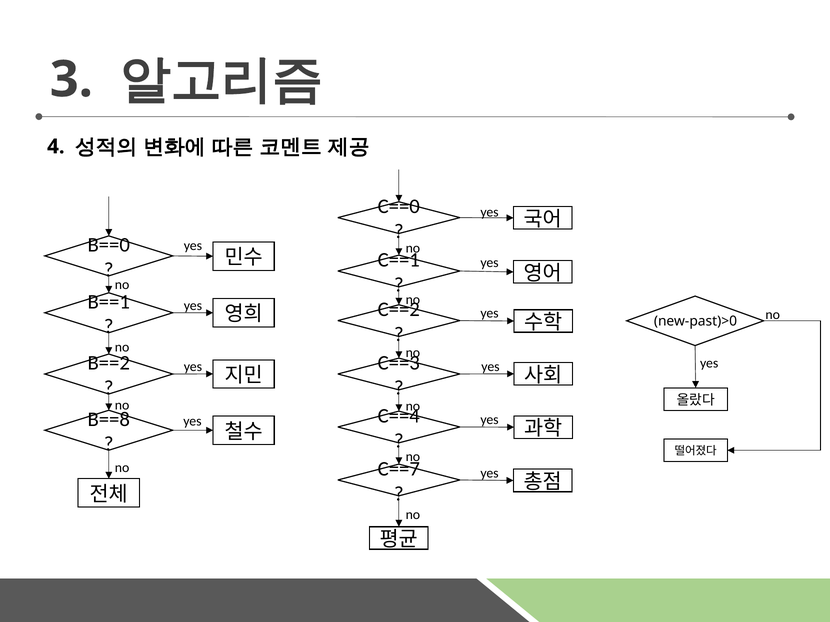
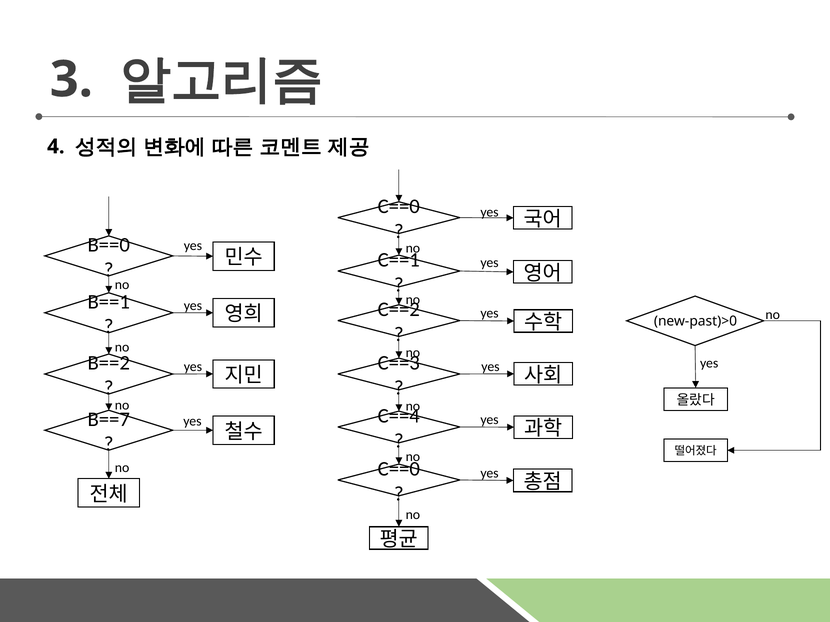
B==8: B==8 -> B==7
C==7 at (399, 469): C==7 -> C==0
